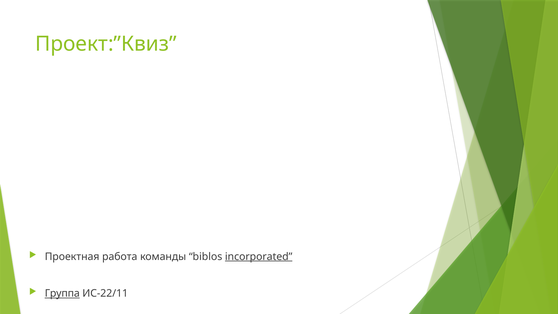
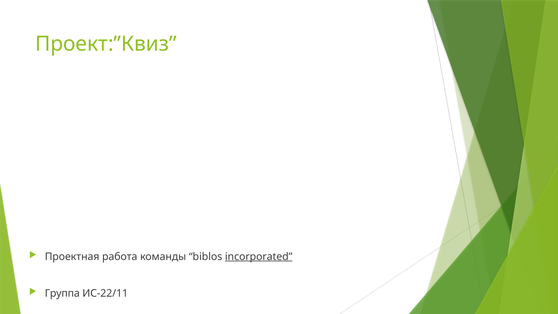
Группа underline: present -> none
